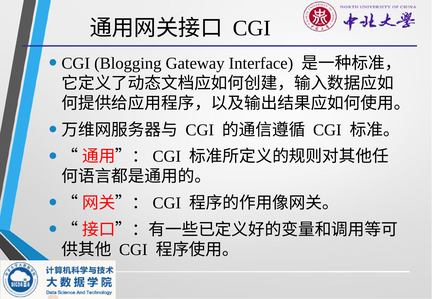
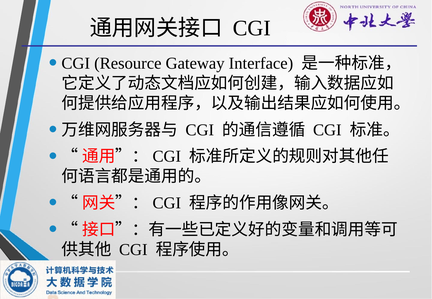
Blogging: Blogging -> Resource
